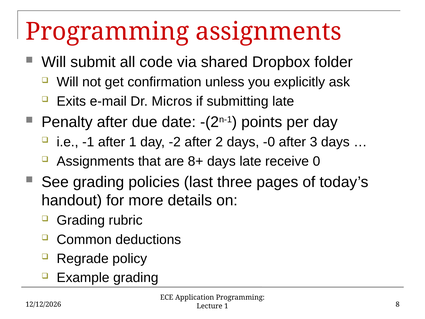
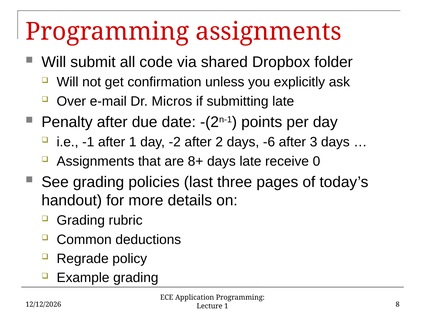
Exits: Exits -> Over
-0: -0 -> -6
